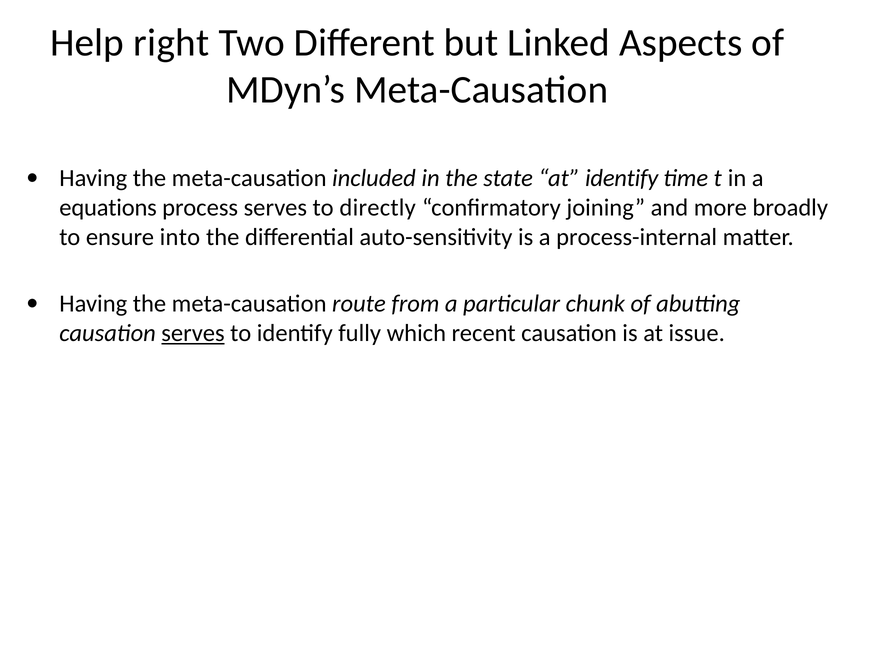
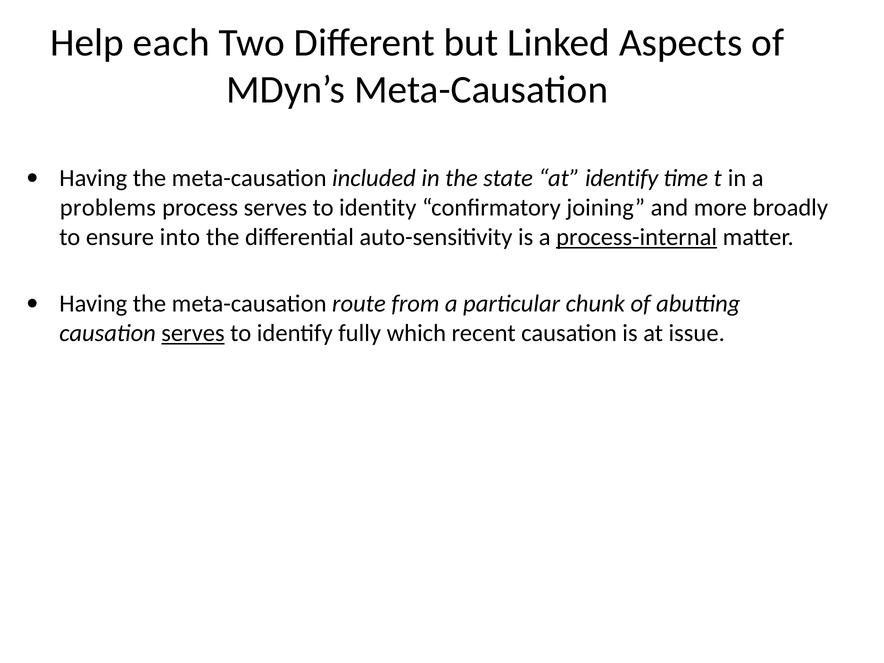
right: right -> each
equations: equations -> problems
directly: directly -> identity
process-internal underline: none -> present
